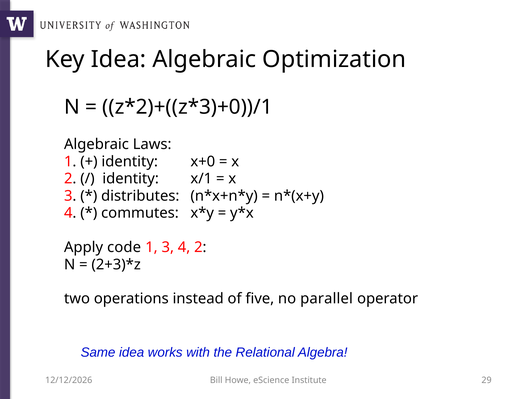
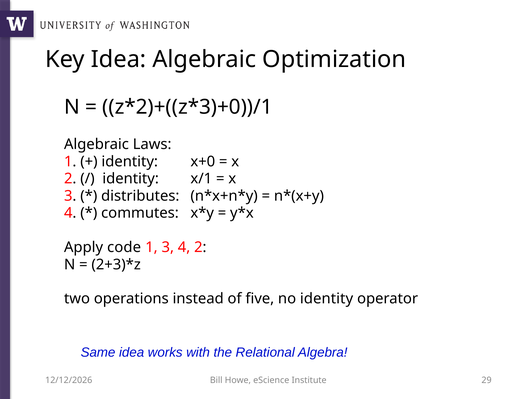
no parallel: parallel -> identity
